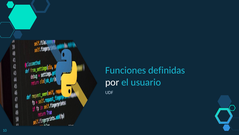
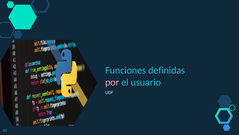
por colour: white -> pink
